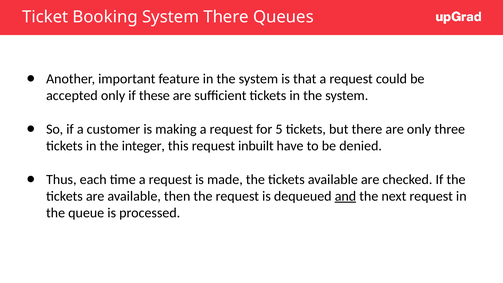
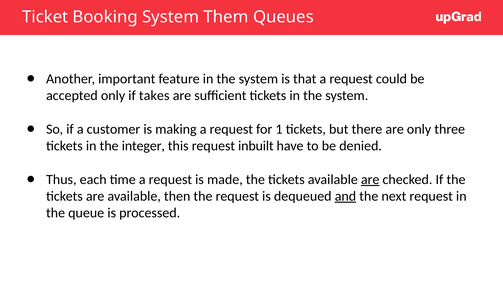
System There: There -> Them
these: these -> takes
5: 5 -> 1
are at (370, 179) underline: none -> present
